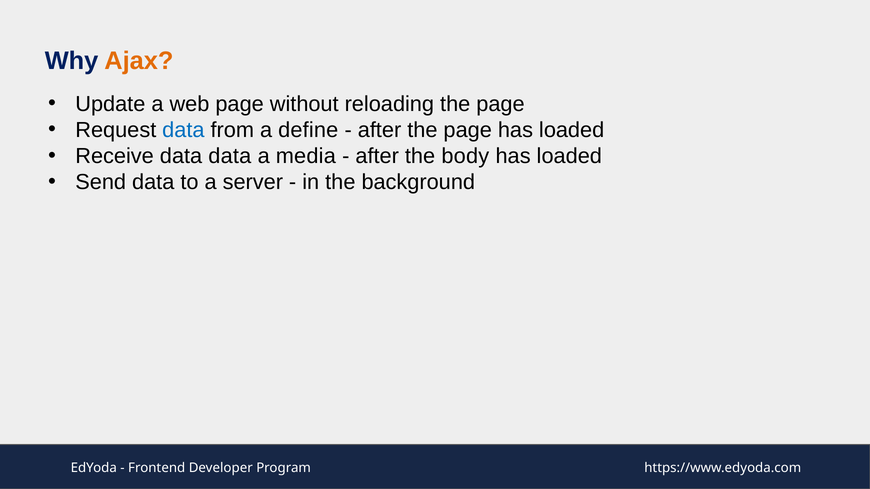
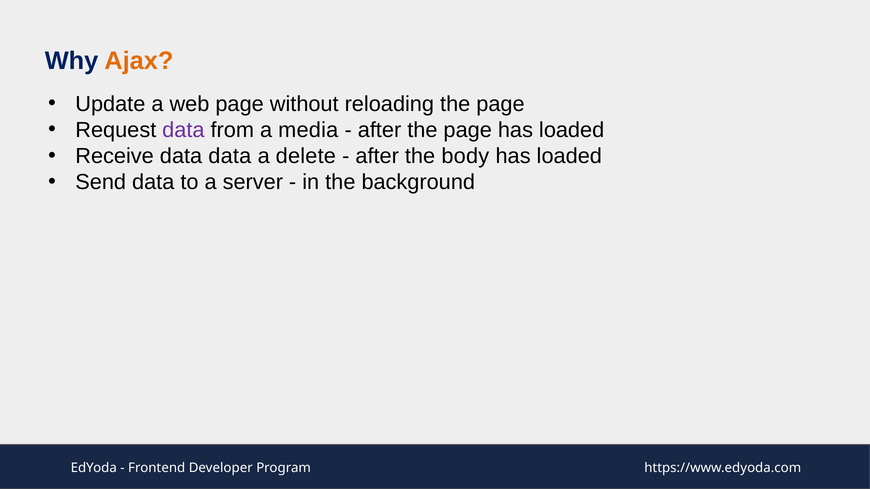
data at (183, 130) colour: blue -> purple
define: define -> media
media: media -> delete
